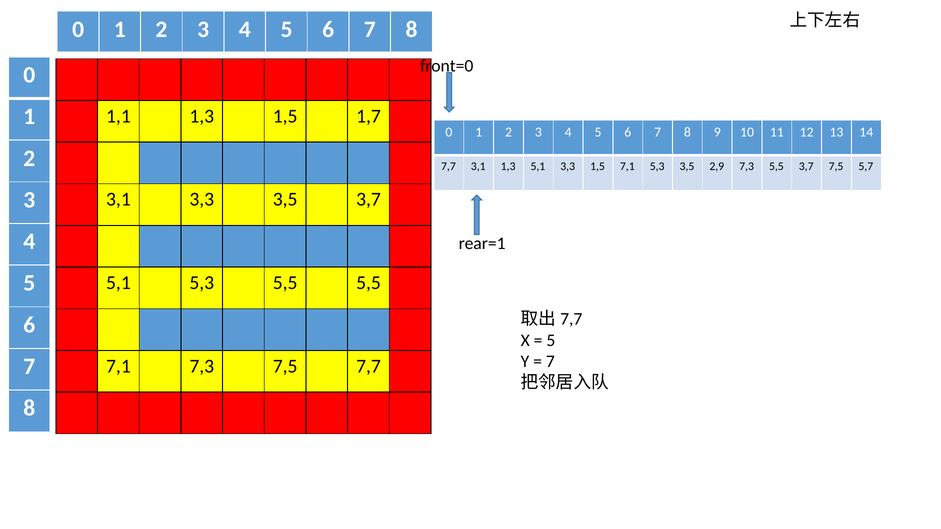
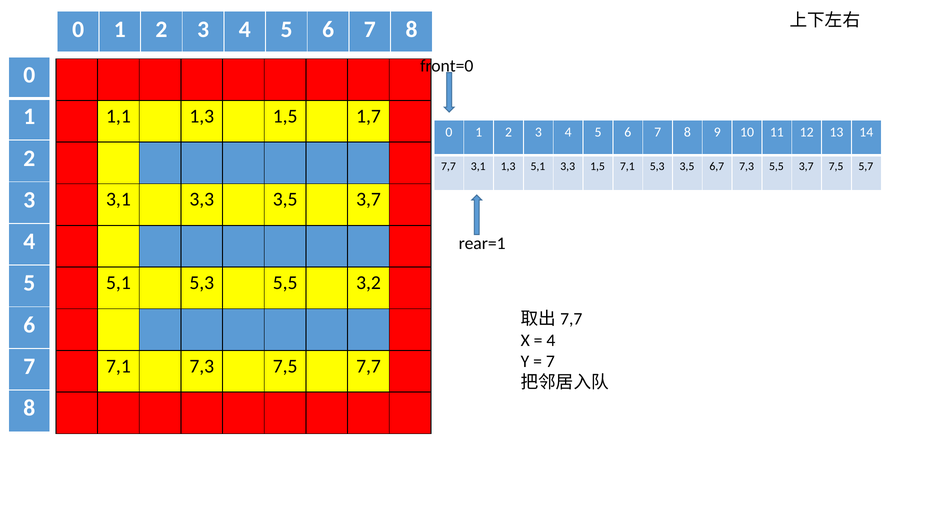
2,9: 2,9 -> 6,7
5,5 5,5: 5,5 -> 3,2
5 at (551, 340): 5 -> 4
